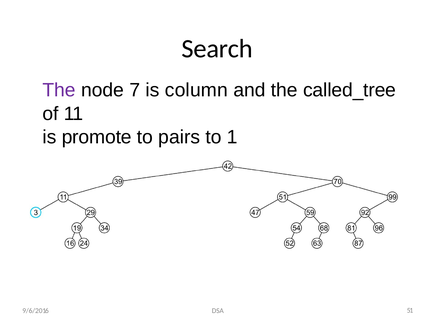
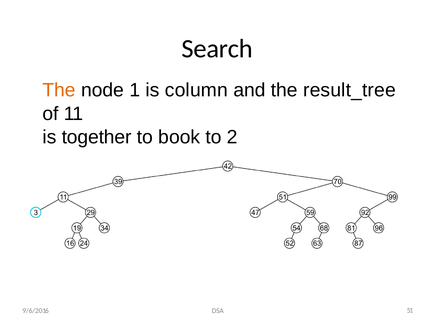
The at (59, 90) colour: purple -> orange
7: 7 -> 1
called_tree: called_tree -> result_tree
promote: promote -> together
pairs: pairs -> book
1: 1 -> 2
